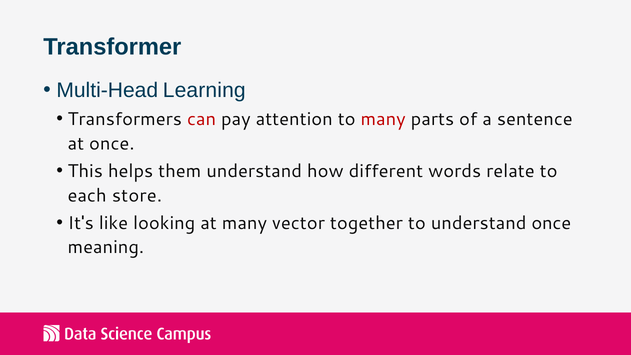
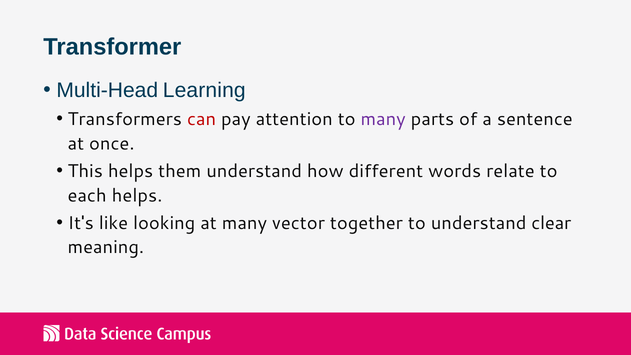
many at (383, 119) colour: red -> purple
each store: store -> helps
understand once: once -> clear
